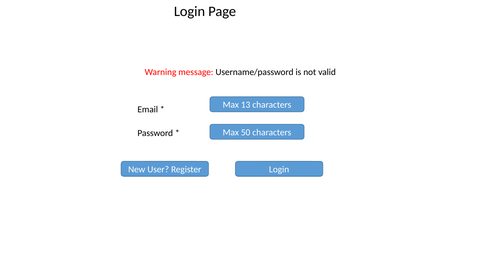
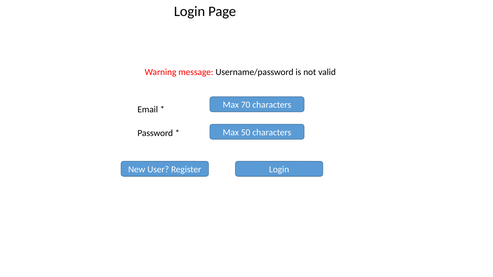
13: 13 -> 70
